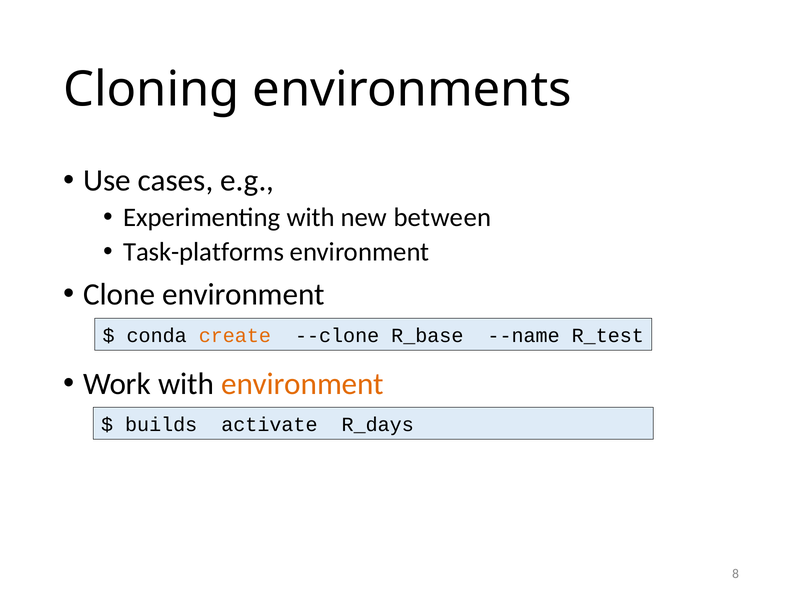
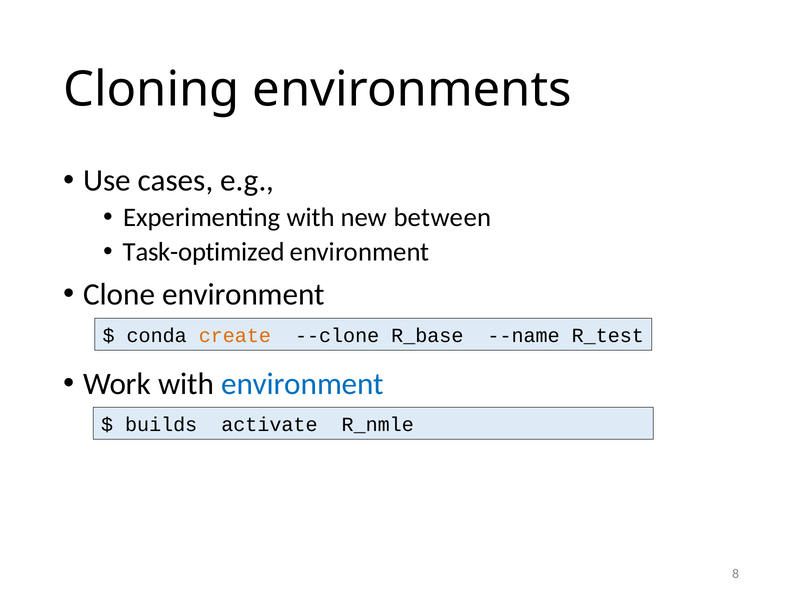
Task-platforms: Task-platforms -> Task-optimized
environment at (303, 384) colour: orange -> blue
R_days: R_days -> R_nmle
